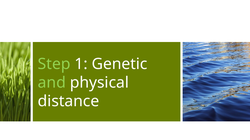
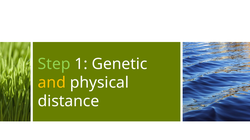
and colour: light green -> yellow
